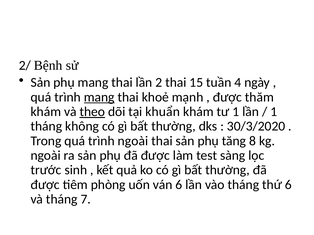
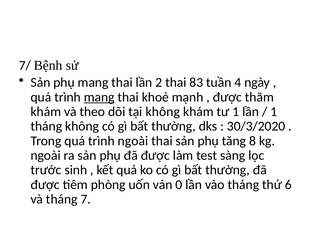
2/: 2/ -> 7/
15: 15 -> 83
theo underline: present -> none
tại khuẩn: khuẩn -> không
ván 6: 6 -> 0
